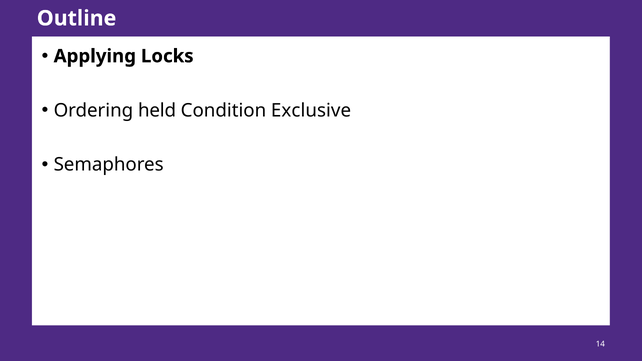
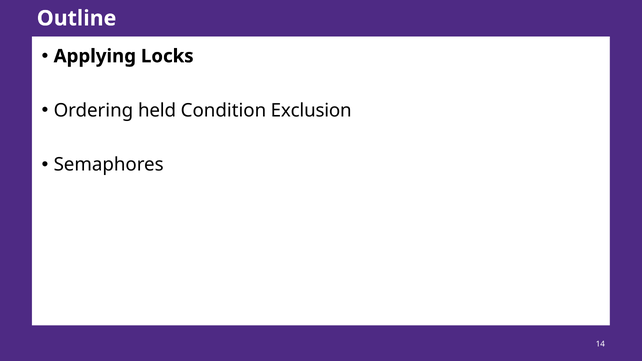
Exclusive: Exclusive -> Exclusion
